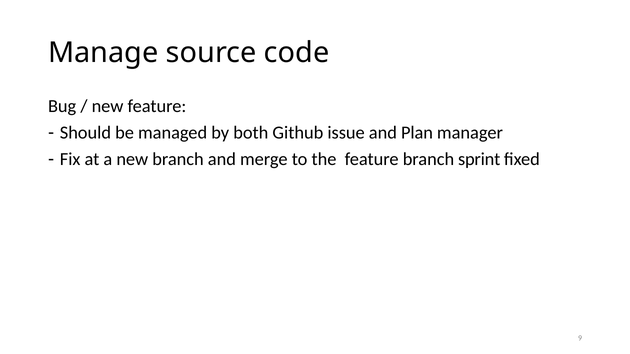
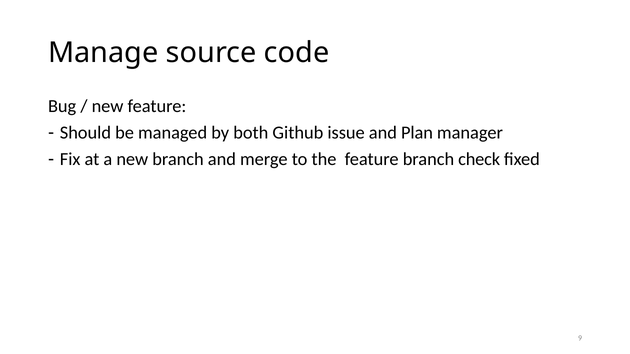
sprint: sprint -> check
